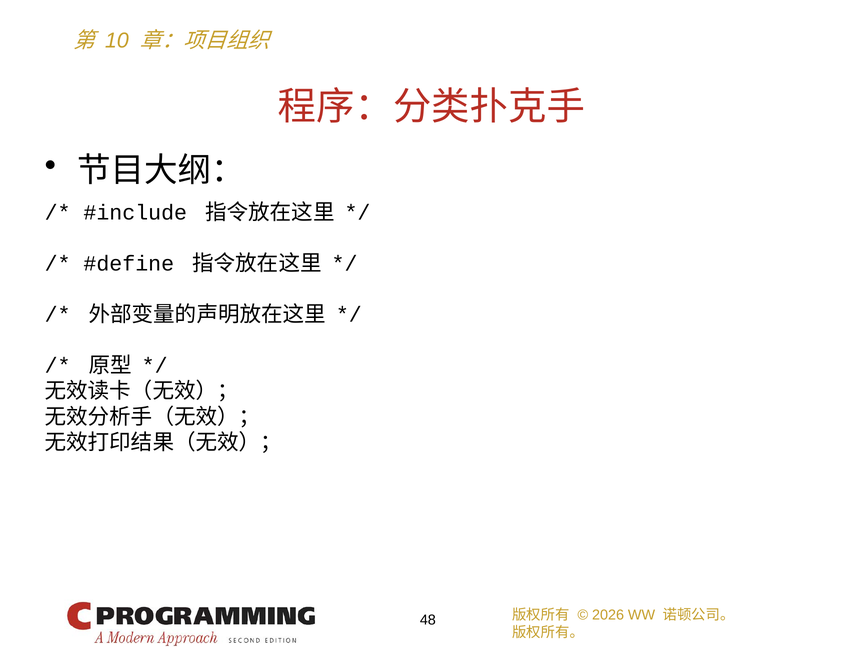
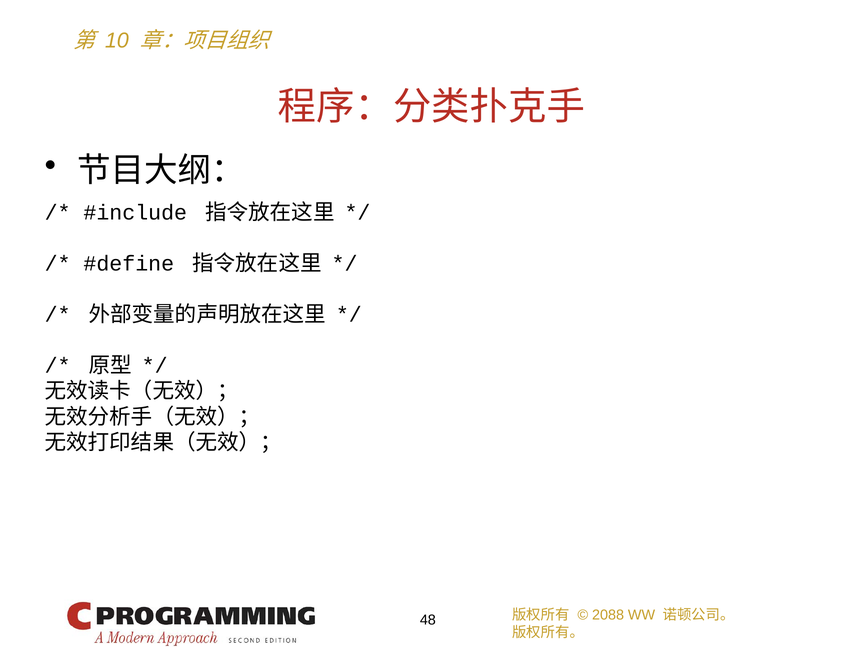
2026: 2026 -> 2088
